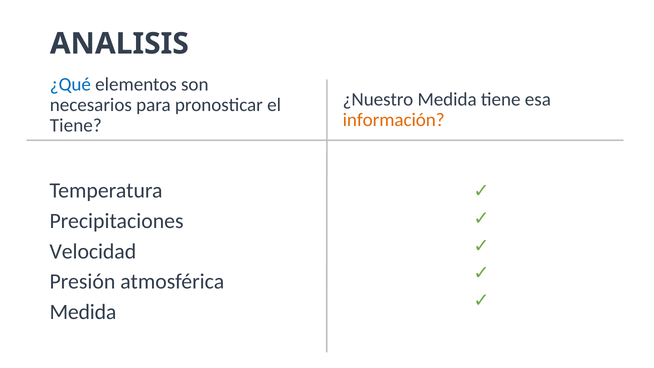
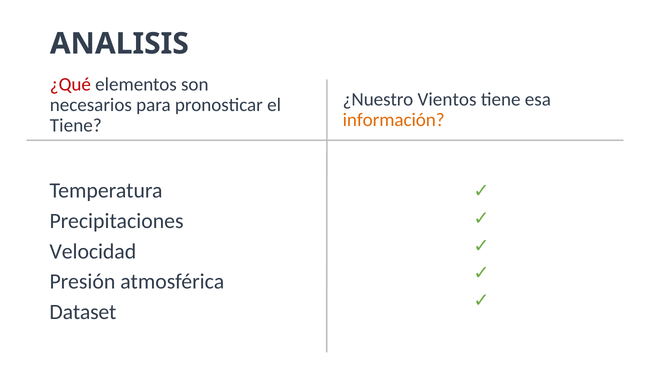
¿Qué colour: blue -> red
¿Nuestro Medida: Medida -> Vientos
Medida at (83, 312): Medida -> Dataset
